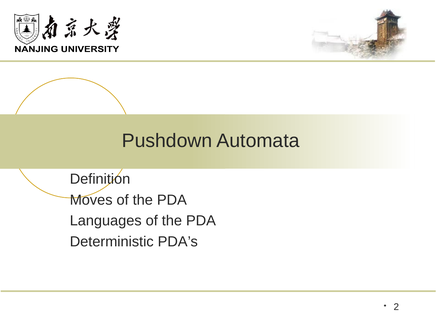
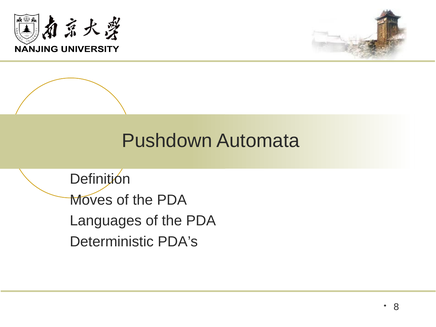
2: 2 -> 8
